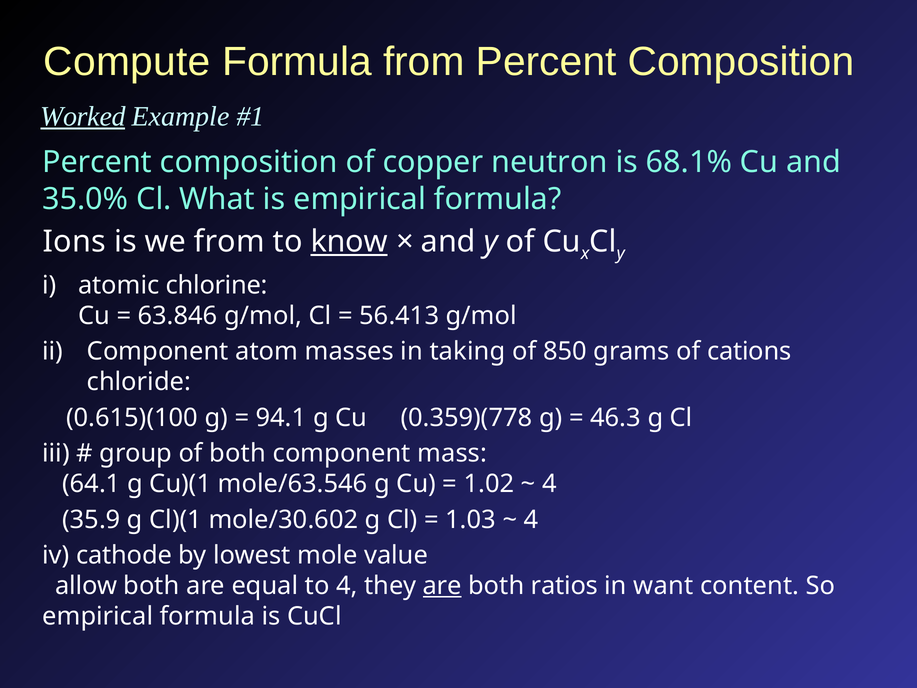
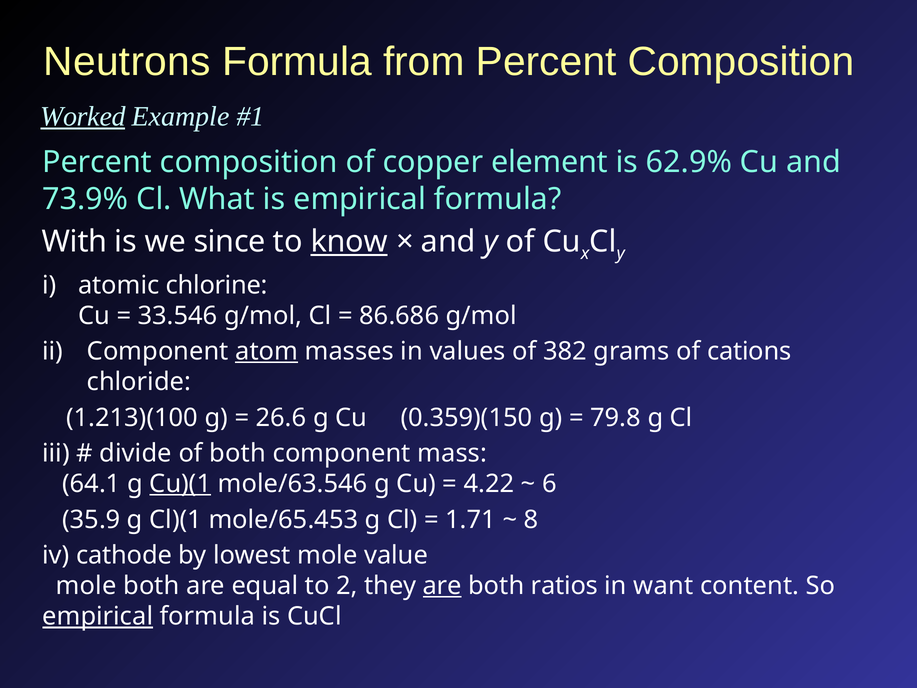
Compute: Compute -> Neutrons
neutron: neutron -> element
68.1%: 68.1% -> 62.9%
35.0%: 35.0% -> 73.9%
Ions: Ions -> With
we from: from -> since
63.846: 63.846 -> 33.546
56.413: 56.413 -> 86.686
atom underline: none -> present
taking: taking -> values
850: 850 -> 382
0.615)(100: 0.615)(100 -> 1.213)(100
94.1: 94.1 -> 26.6
0.359)(778: 0.359)(778 -> 0.359)(150
46.3: 46.3 -> 79.8
group: group -> divide
Cu)(1 underline: none -> present
1.02: 1.02 -> 4.22
4 at (549, 484): 4 -> 6
mole/30.602: mole/30.602 -> mole/65.453
1.03: 1.03 -> 1.71
4 at (531, 519): 4 -> 8
allow at (86, 586): allow -> mole
to 4: 4 -> 2
empirical at (98, 616) underline: none -> present
